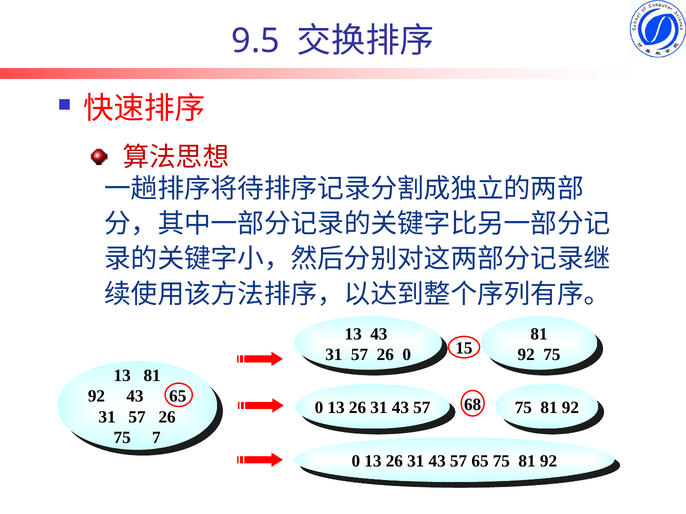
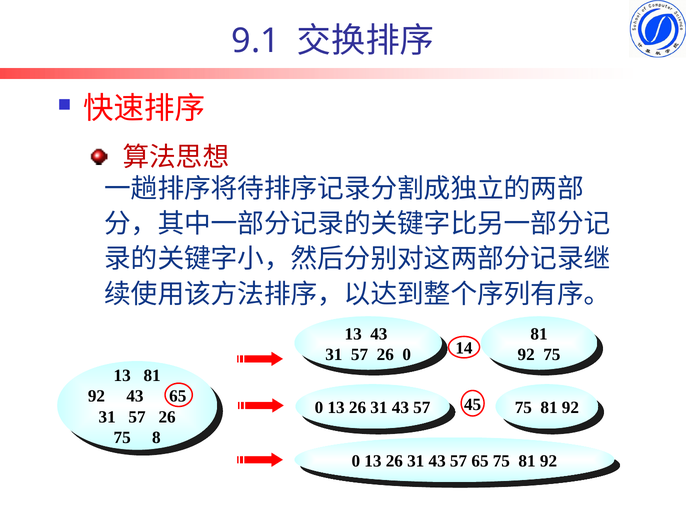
9.5: 9.5 -> 9.1
15: 15 -> 14
68: 68 -> 45
7: 7 -> 8
